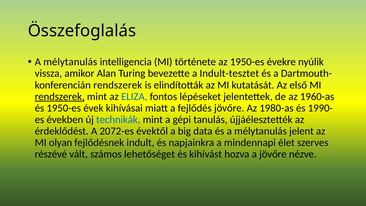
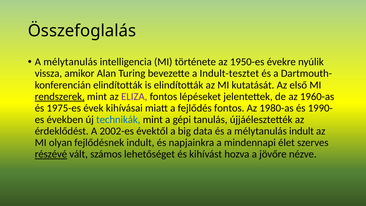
rendszerek at (118, 85): rendszerek -> elindították
ELIZA colour: blue -> purple
és 1950-es: 1950-es -> 1975-es
fejlődés jövőre: jövőre -> fontos
2072-es: 2072-es -> 2002-es
mélytanulás jelent: jelent -> indult
részévé underline: none -> present
